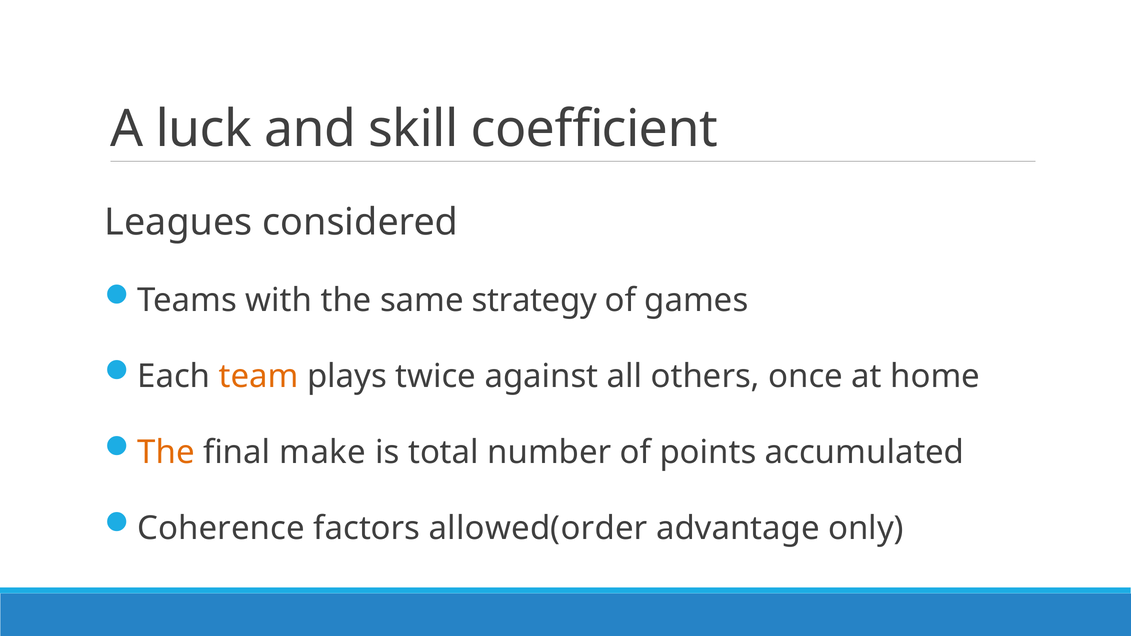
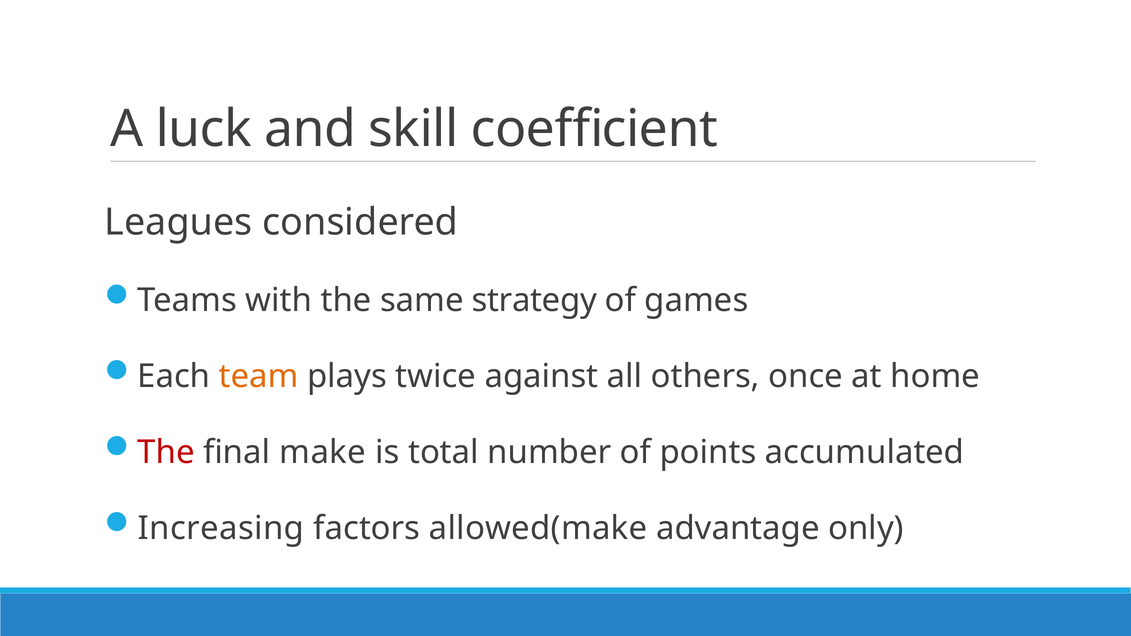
The at (166, 452) colour: orange -> red
Coherence: Coherence -> Increasing
allowed(order: allowed(order -> allowed(make
